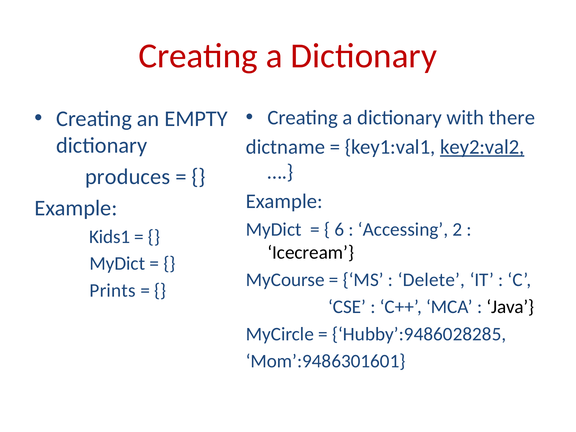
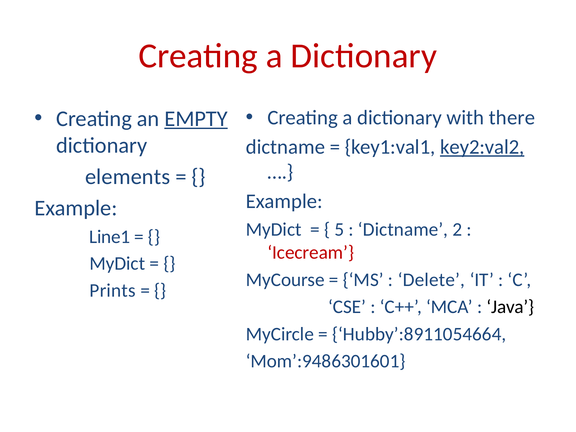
EMPTY underline: none -> present
produces: produces -> elements
6: 6 -> 5
Accessing at (403, 229): Accessing -> Dictname
Kids1: Kids1 -> Line1
Icecream colour: black -> red
Hubby’:9486028285: Hubby’:9486028285 -> Hubby’:8911054664
